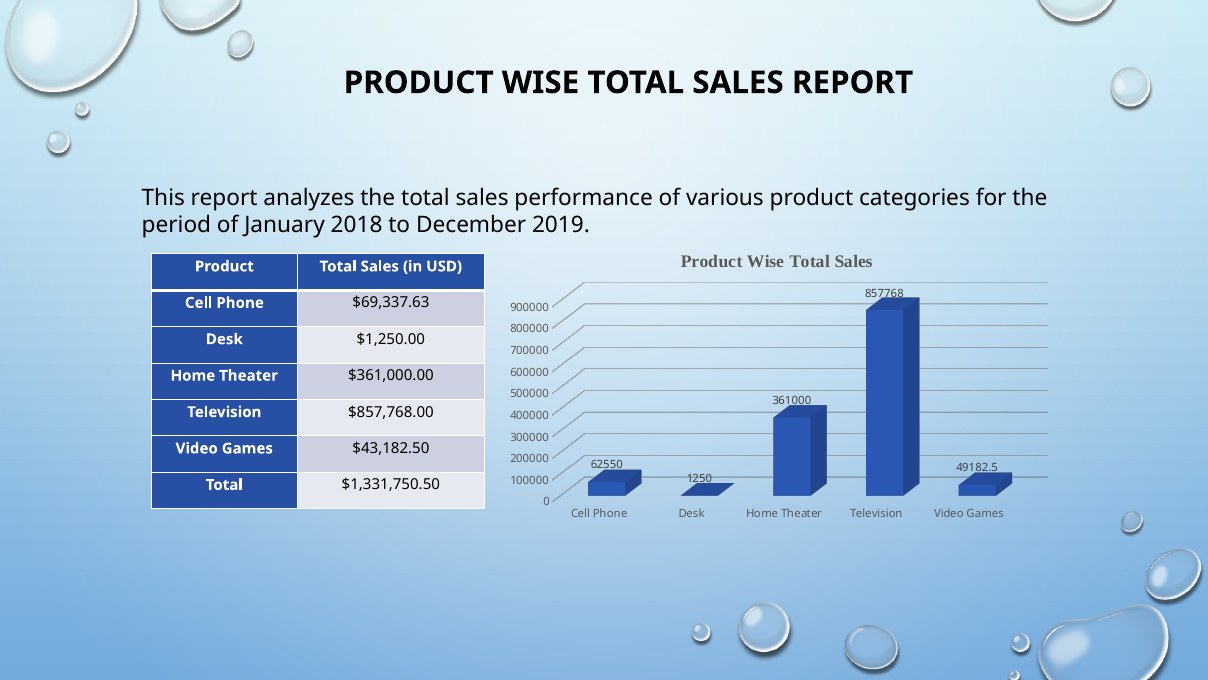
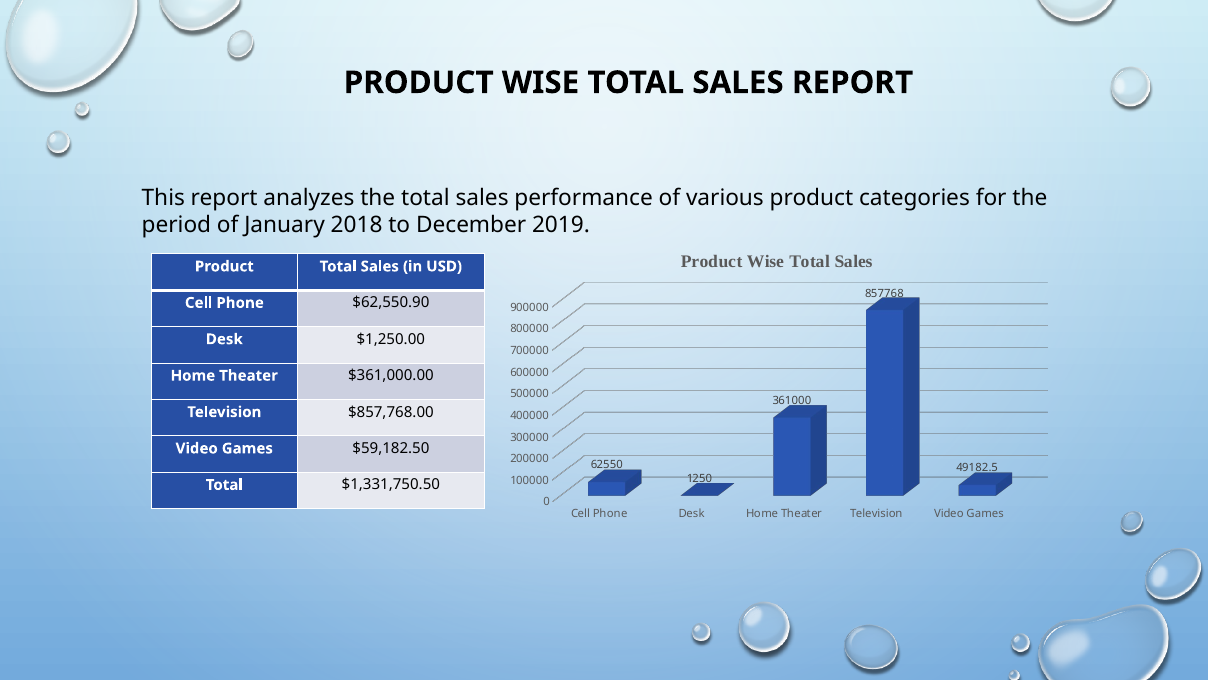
$69,337.63: $69,337.63 -> $62,550.90
$43,182.50: $43,182.50 -> $59,182.50
